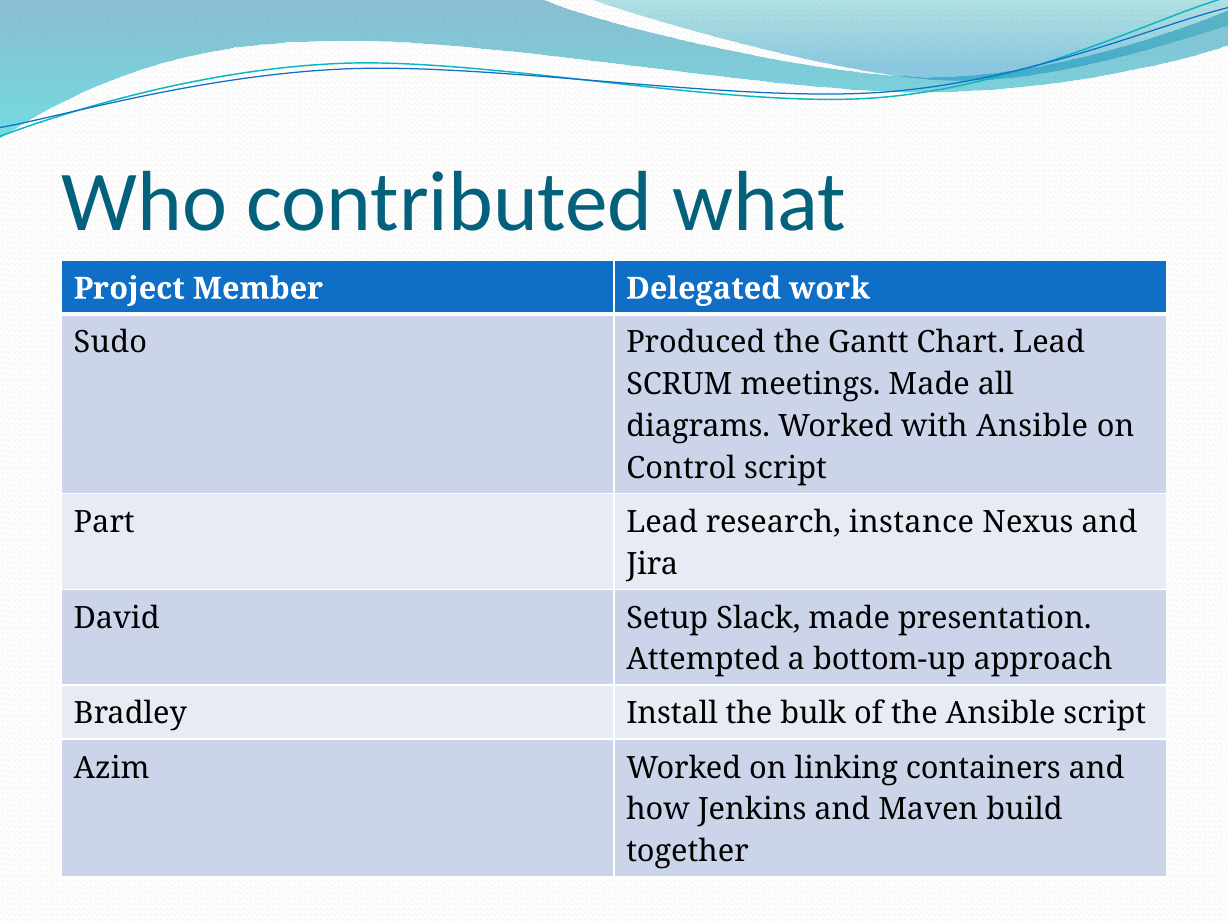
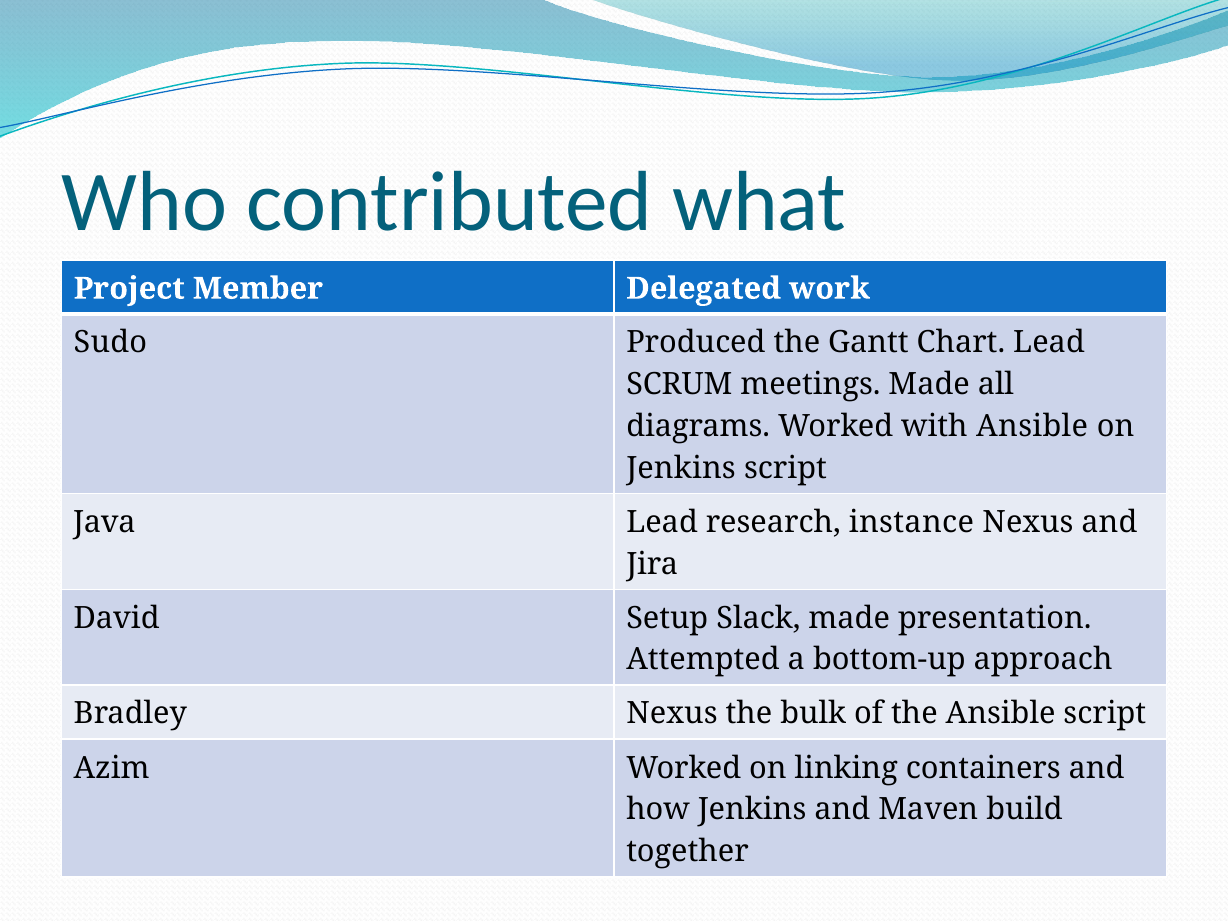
Control at (681, 468): Control -> Jenkins
Part: Part -> Java
Bradley Install: Install -> Nexus
